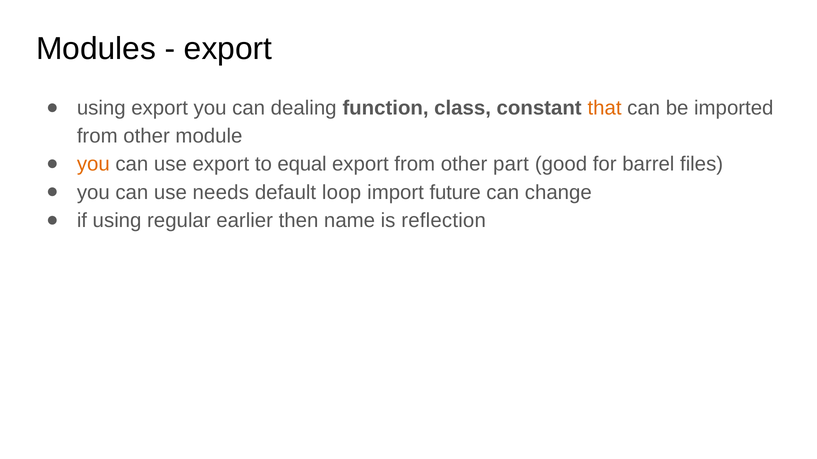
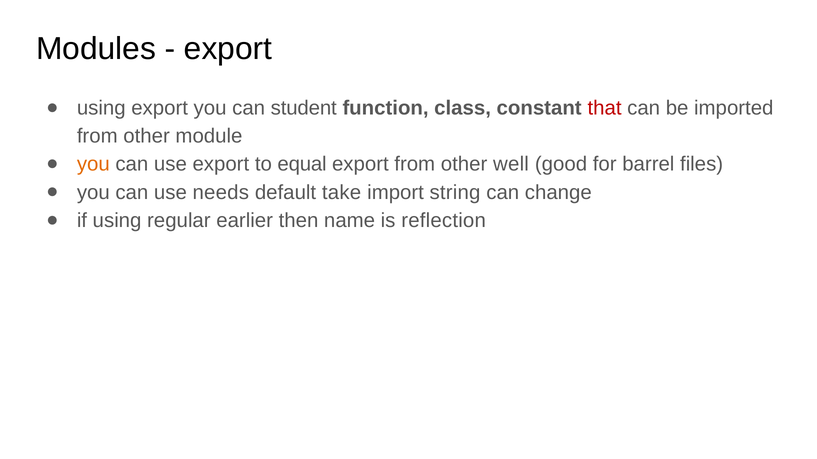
dealing: dealing -> student
that colour: orange -> red
part: part -> well
loop: loop -> take
future: future -> string
